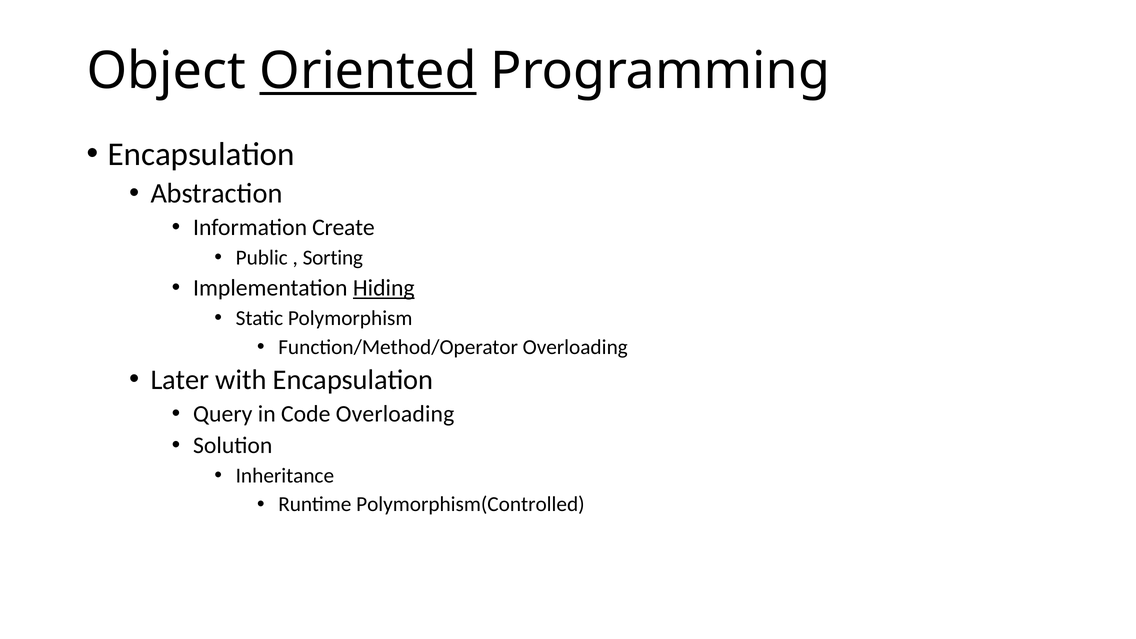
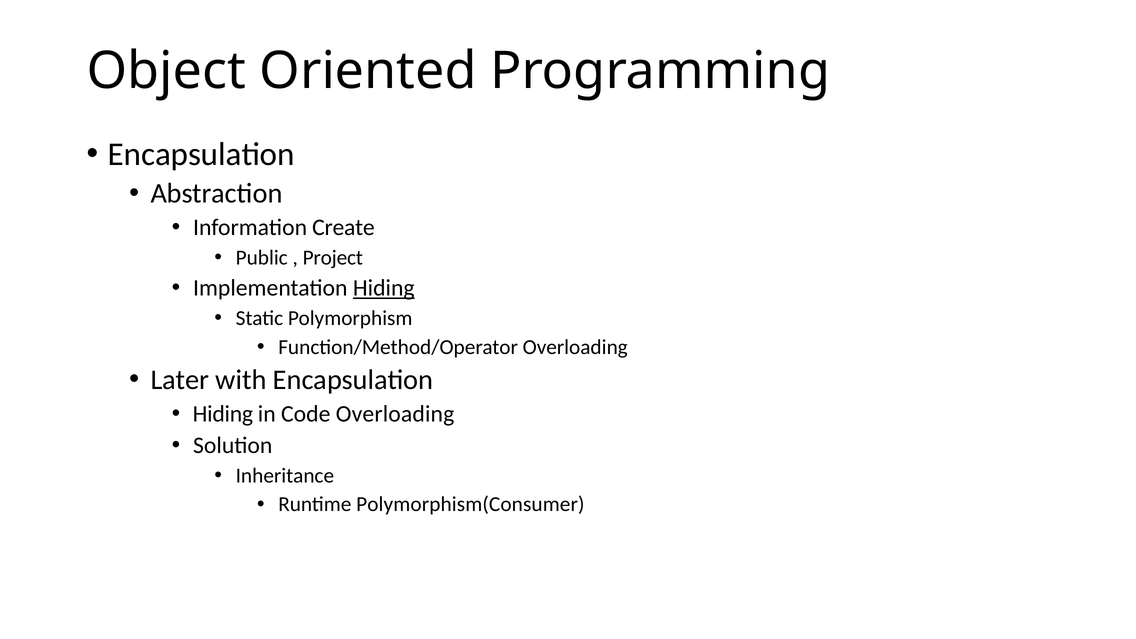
Oriented underline: present -> none
Sorting: Sorting -> Project
Query at (223, 414): Query -> Hiding
Polymorphism(Controlled: Polymorphism(Controlled -> Polymorphism(Consumer
